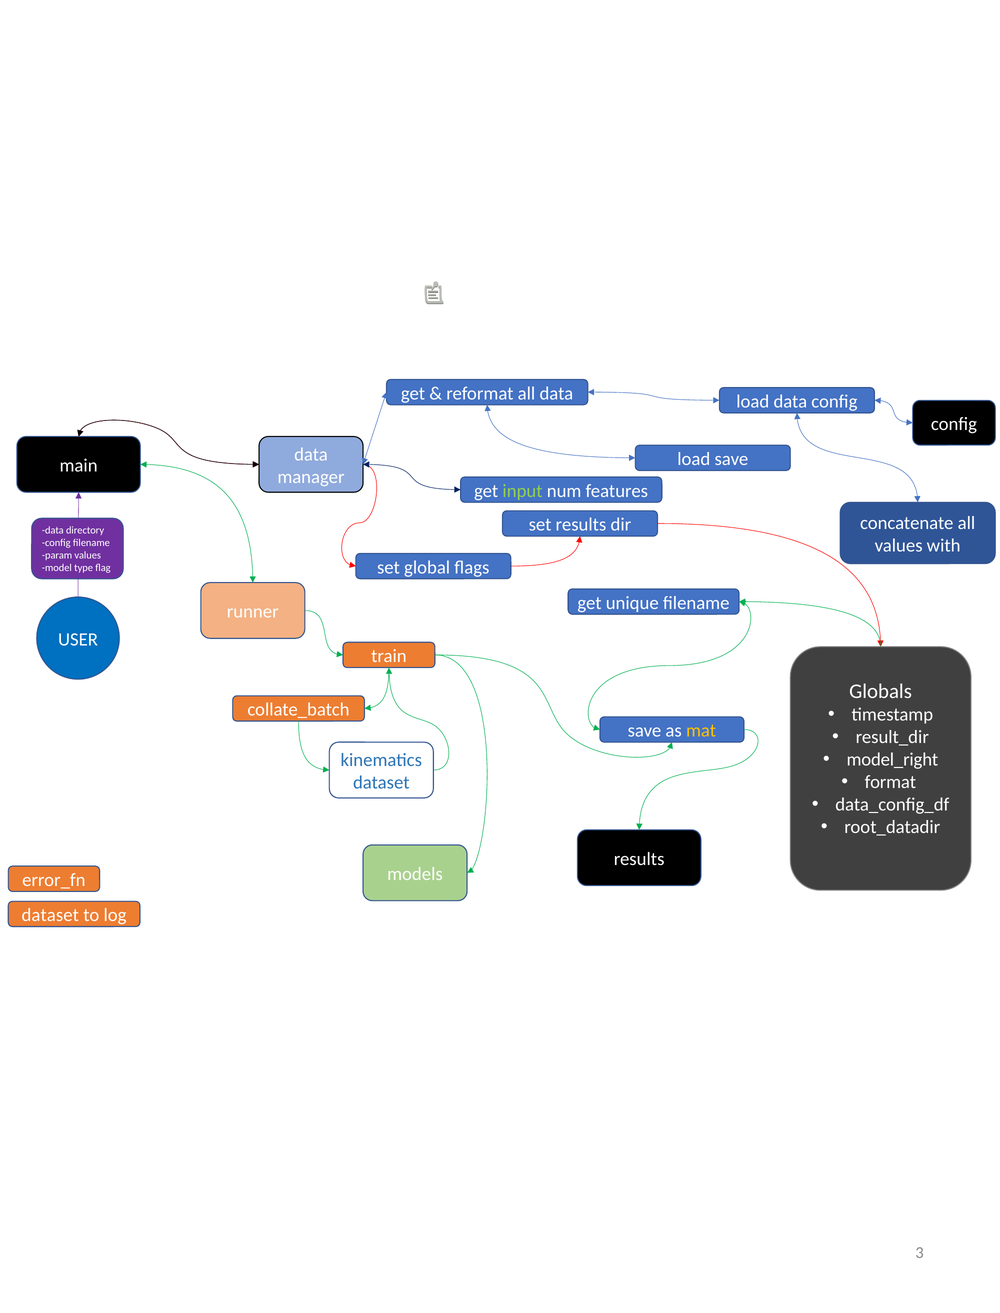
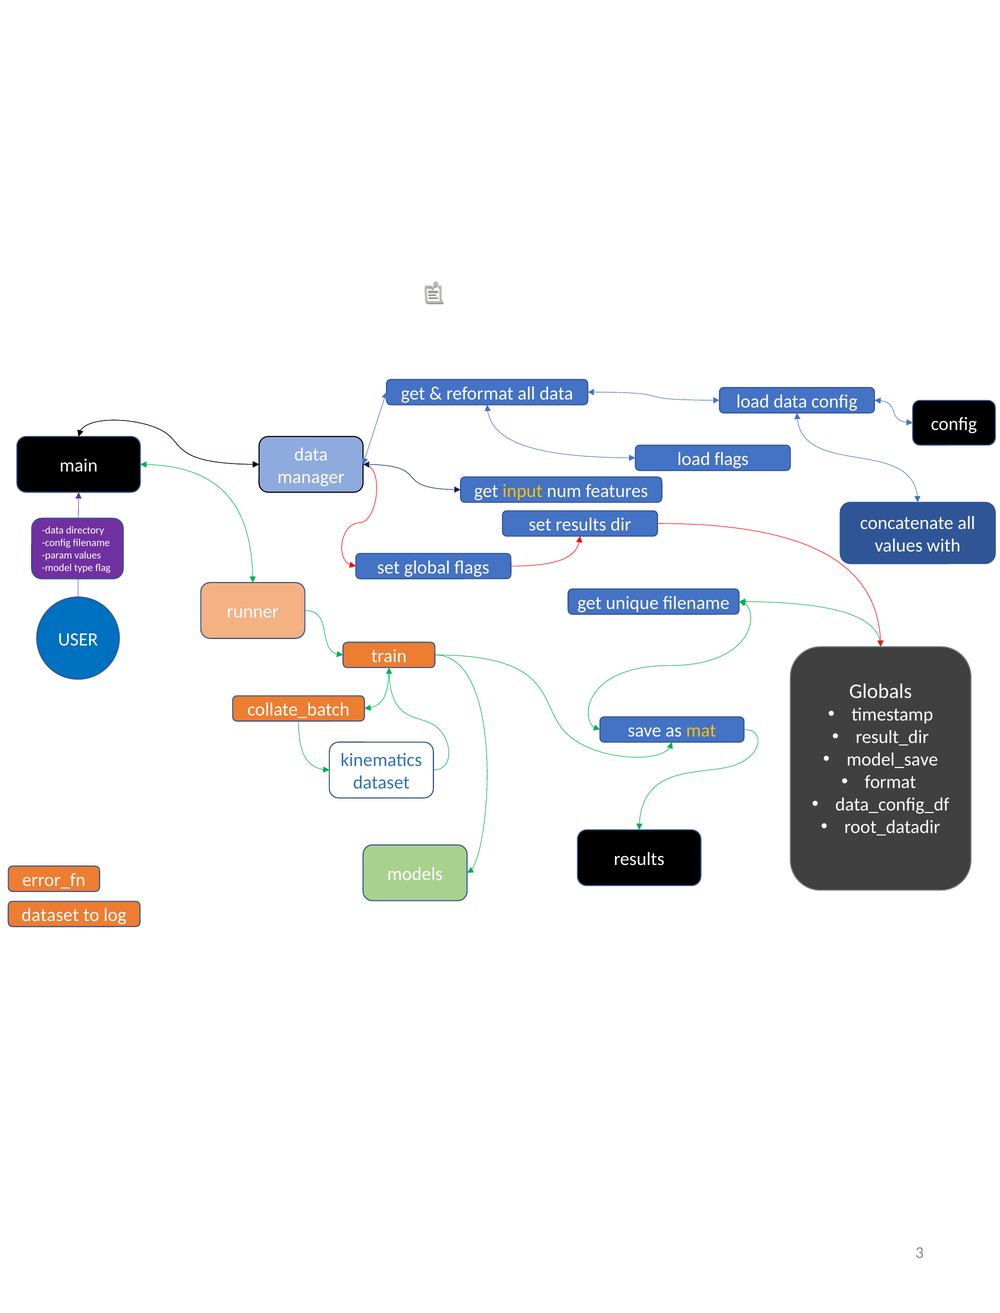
load save: save -> flags
input colour: light green -> yellow
model_right: model_right -> model_save
